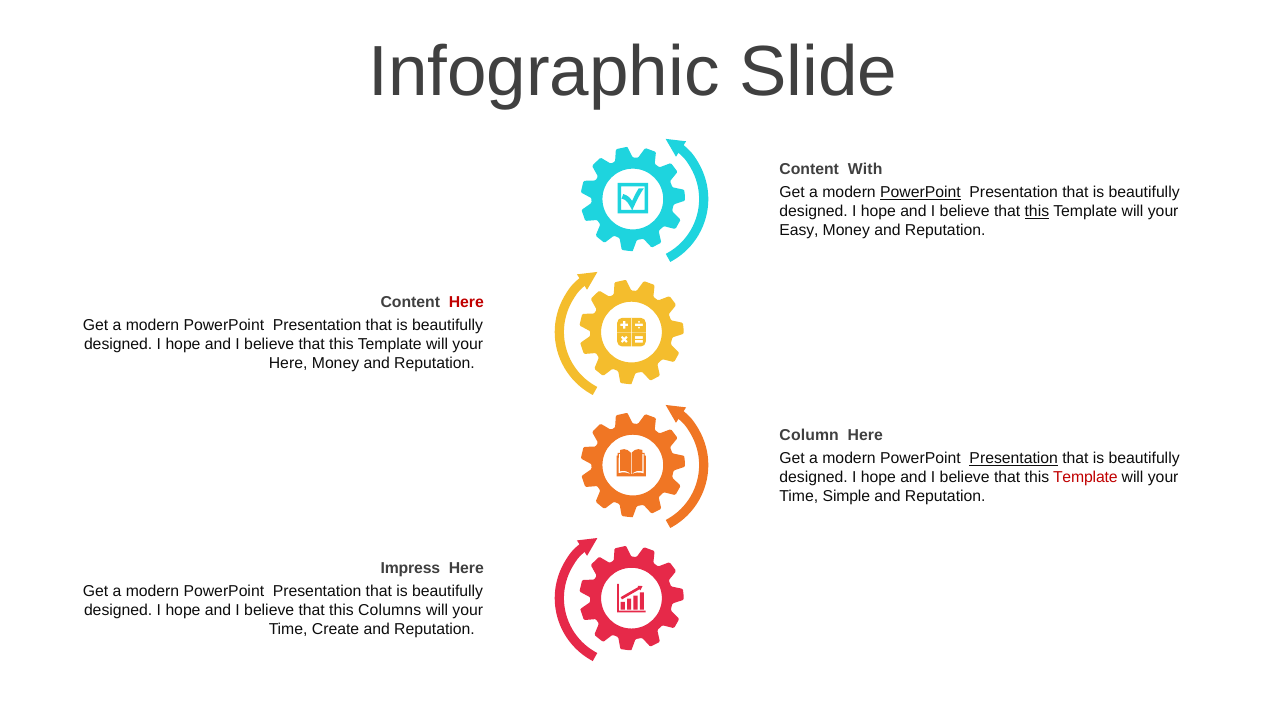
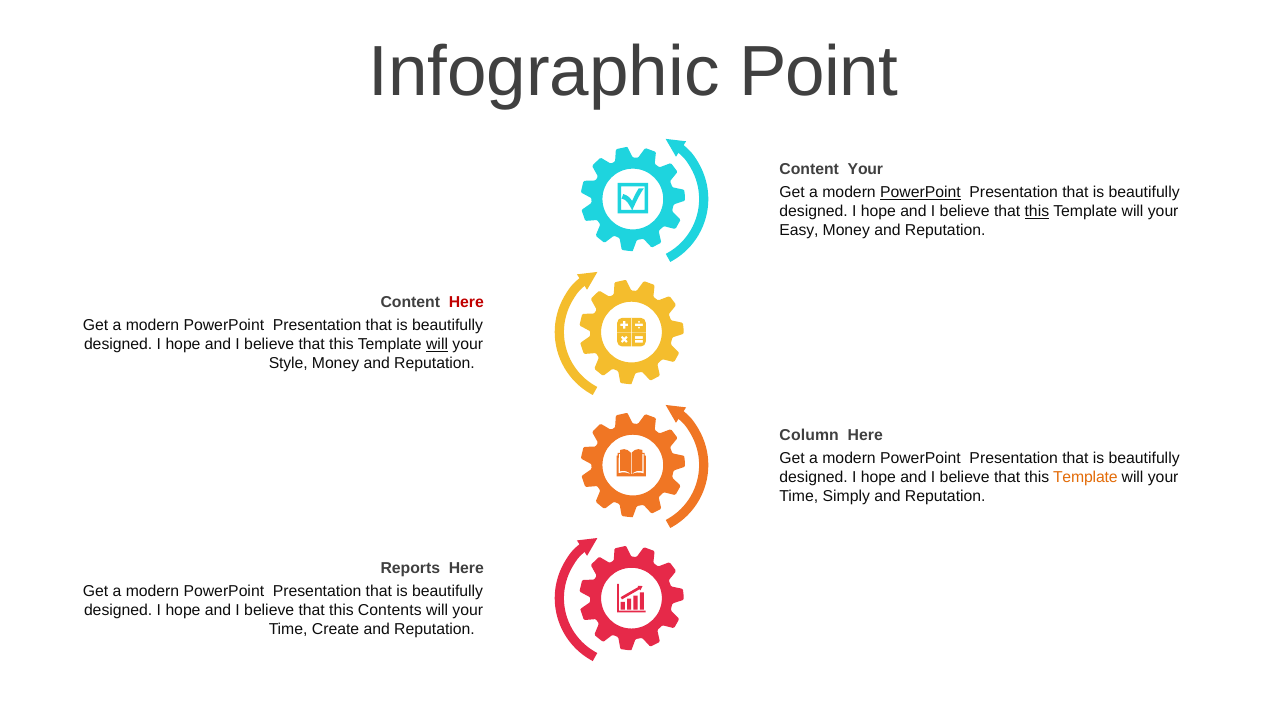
Slide: Slide -> Point
Content With: With -> Your
will at (437, 345) underline: none -> present
Here at (288, 364): Here -> Style
Presentation at (1014, 459) underline: present -> none
Template at (1085, 478) colour: red -> orange
Simple: Simple -> Simply
Impress: Impress -> Reports
Columns: Columns -> Contents
